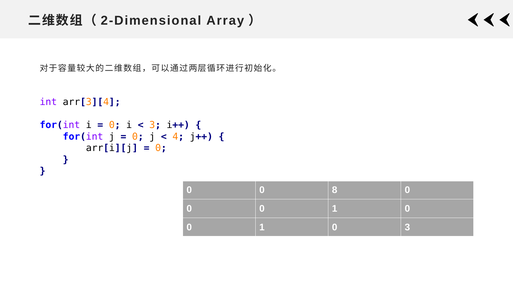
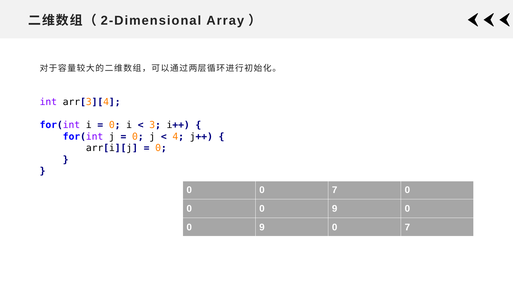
0 0 8: 8 -> 7
1 at (335, 209): 1 -> 9
1 at (262, 228): 1 -> 9
3 at (407, 228): 3 -> 7
